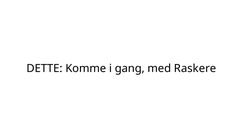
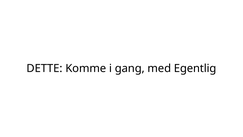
Raskere: Raskere -> Egentlig
